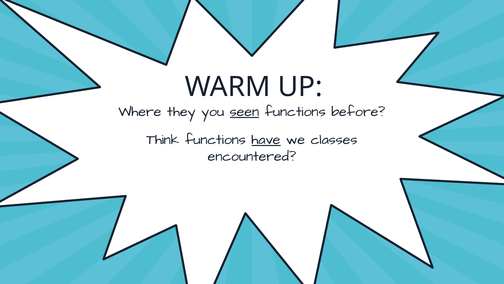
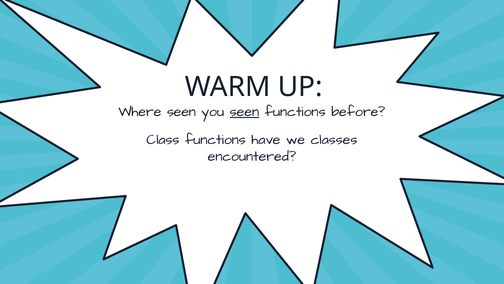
Where they: they -> seen
Think: Think -> Class
have underline: present -> none
